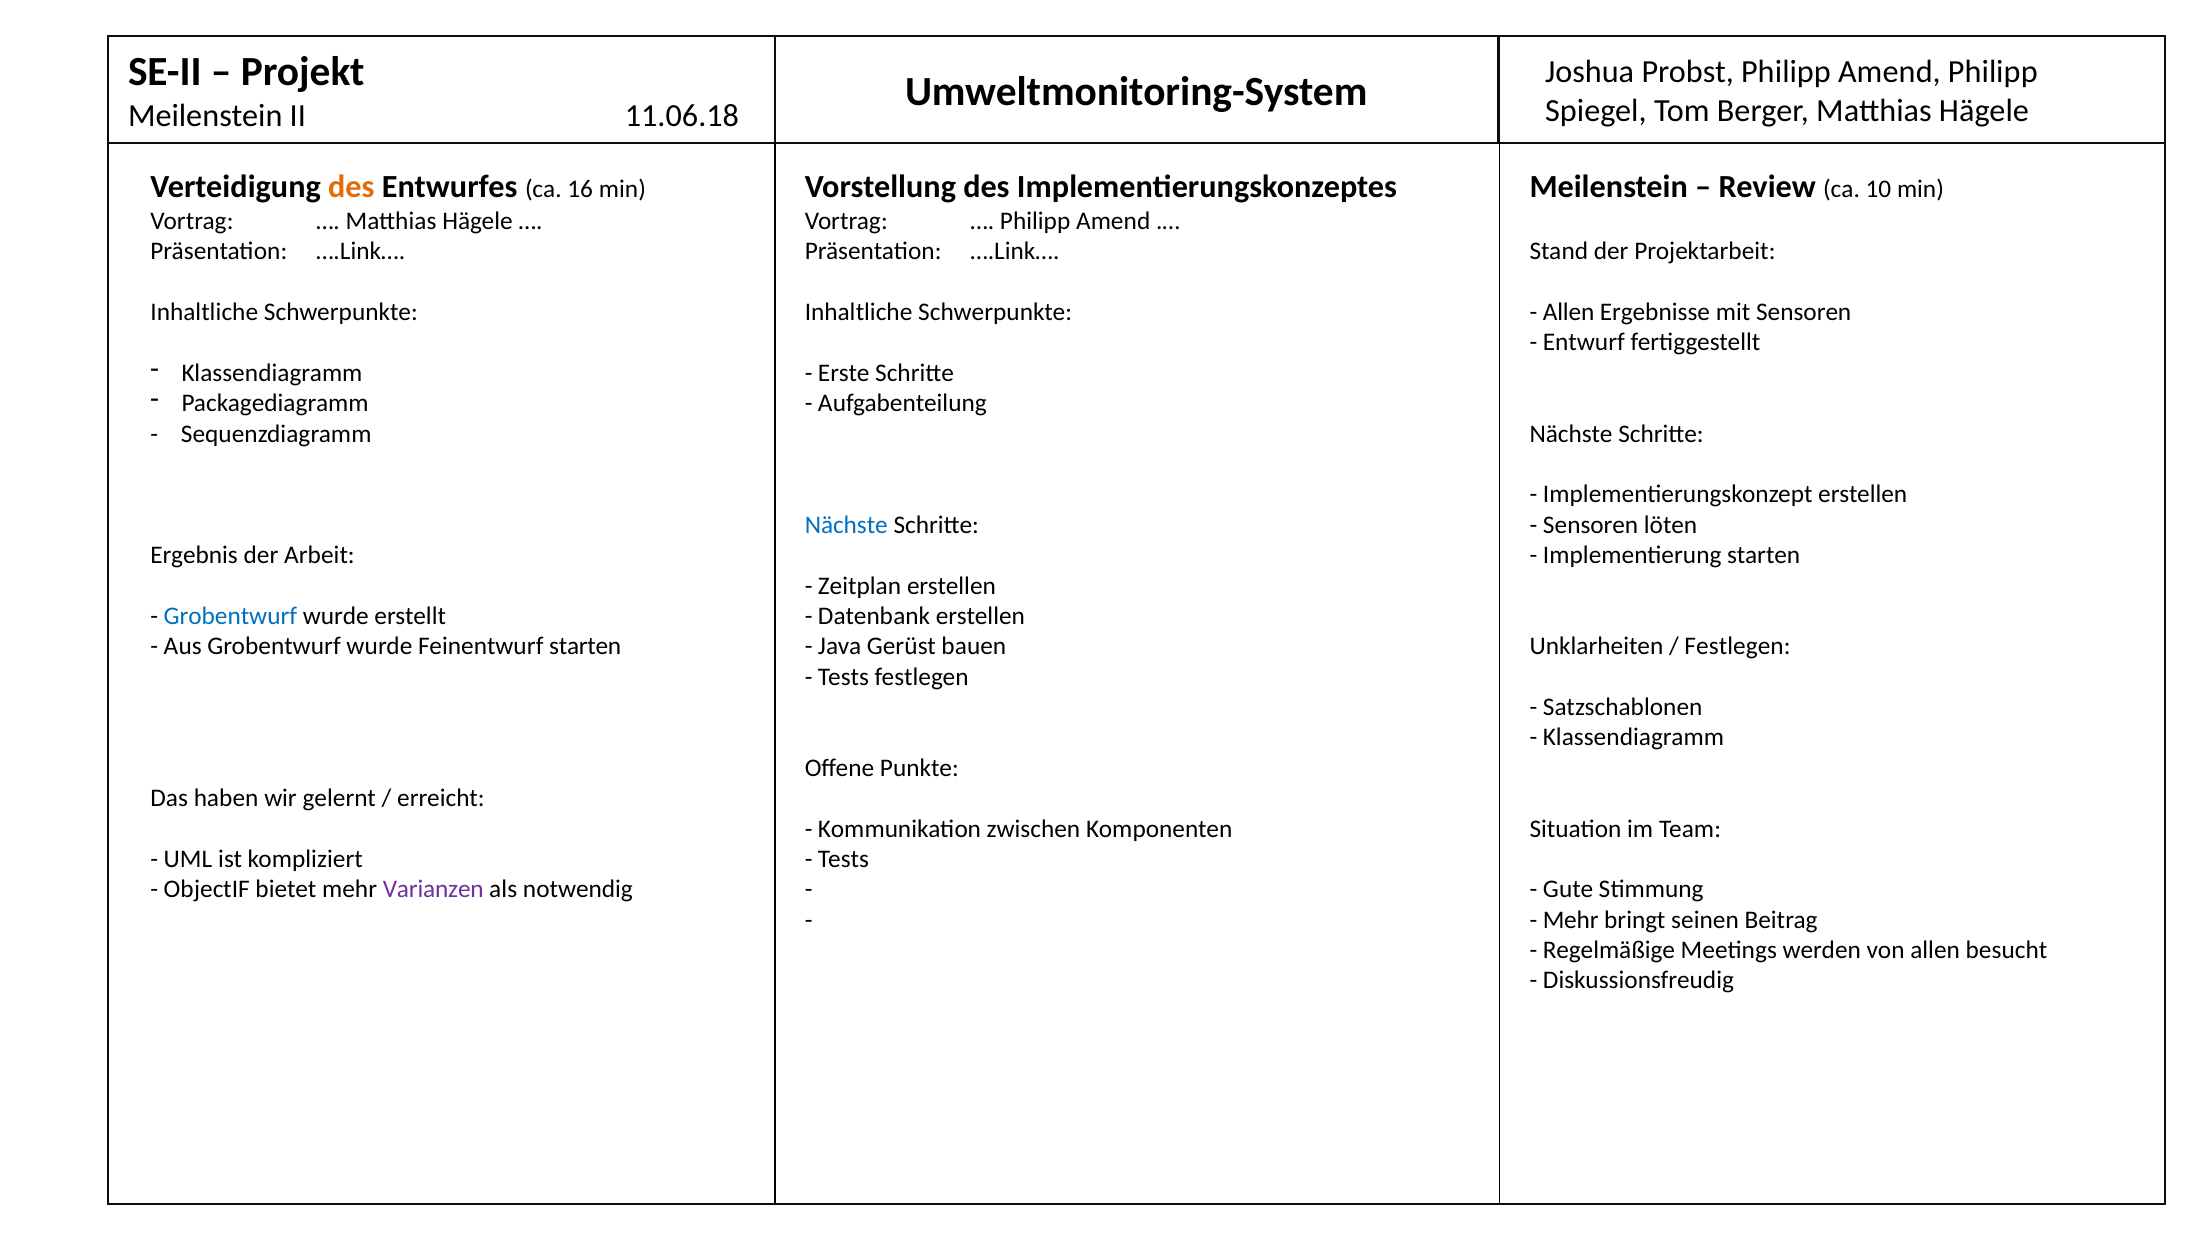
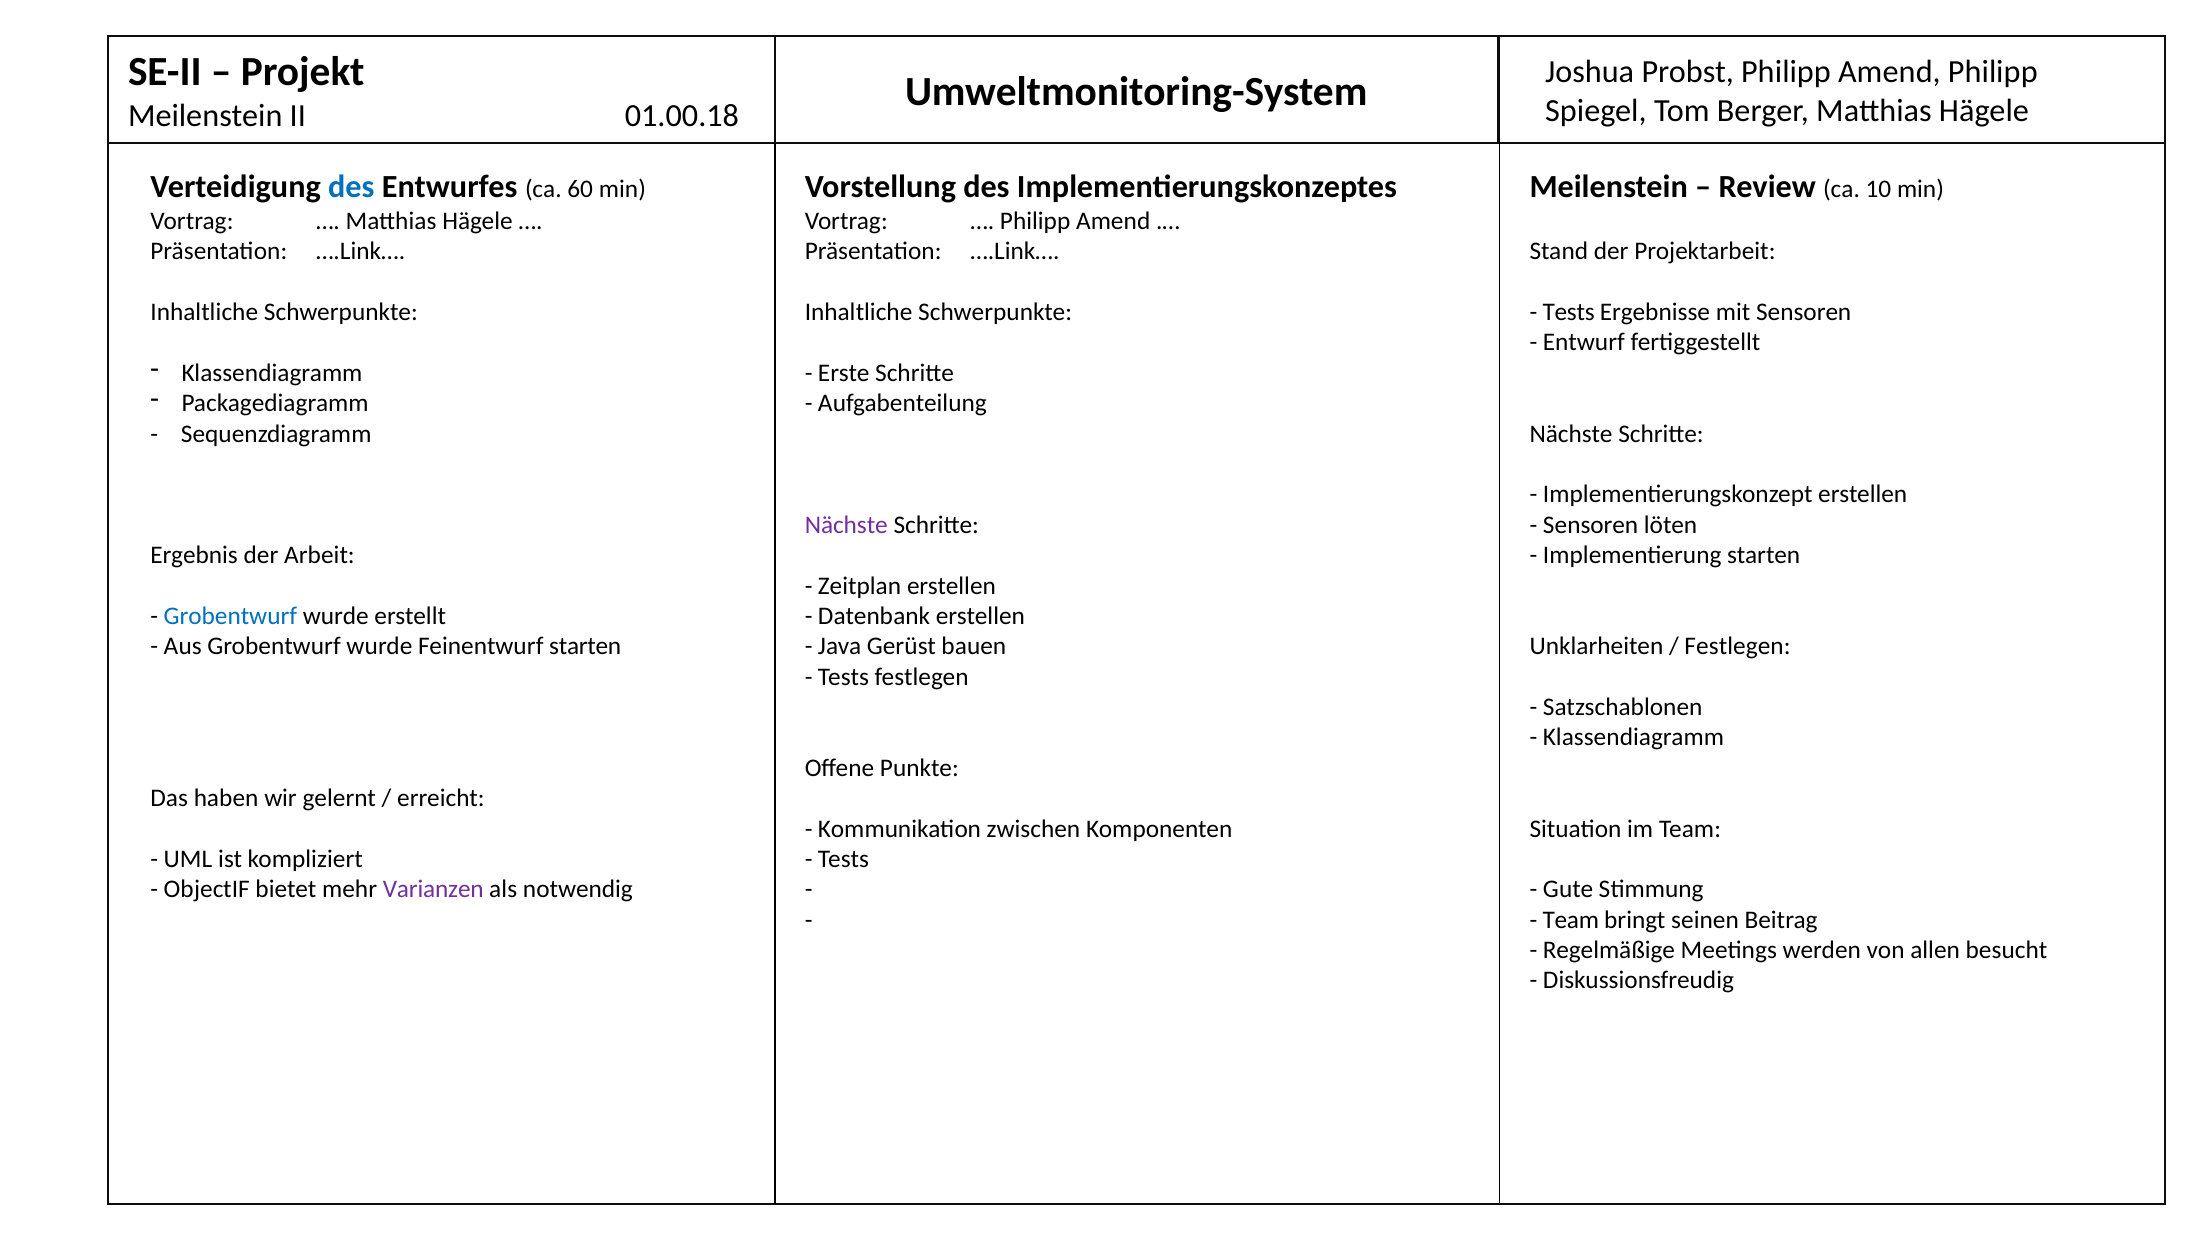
11.06.18: 11.06.18 -> 01.00.18
des at (351, 187) colour: orange -> blue
16: 16 -> 60
Allen at (1569, 312): Allen -> Tests
Nächste at (846, 525) colour: blue -> purple
Mehr at (1571, 920): Mehr -> Team
